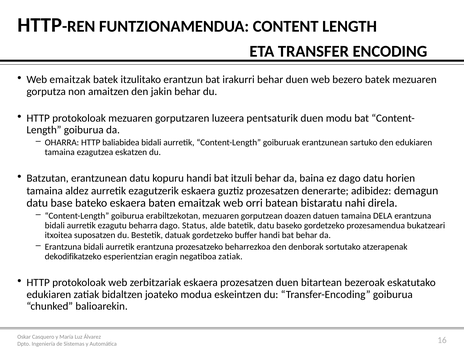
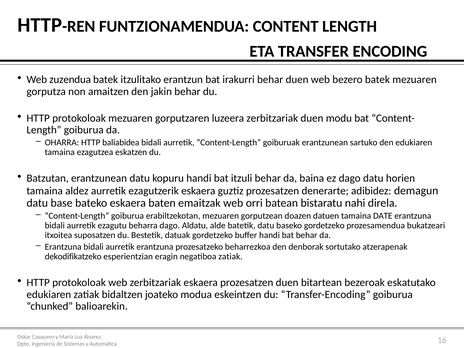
Web emaitzak: emaitzak -> zuzendua
luzeera pentsaturik: pentsaturik -> zerbitzariak
DELA: DELA -> DATE
Status: Status -> Aldatu
